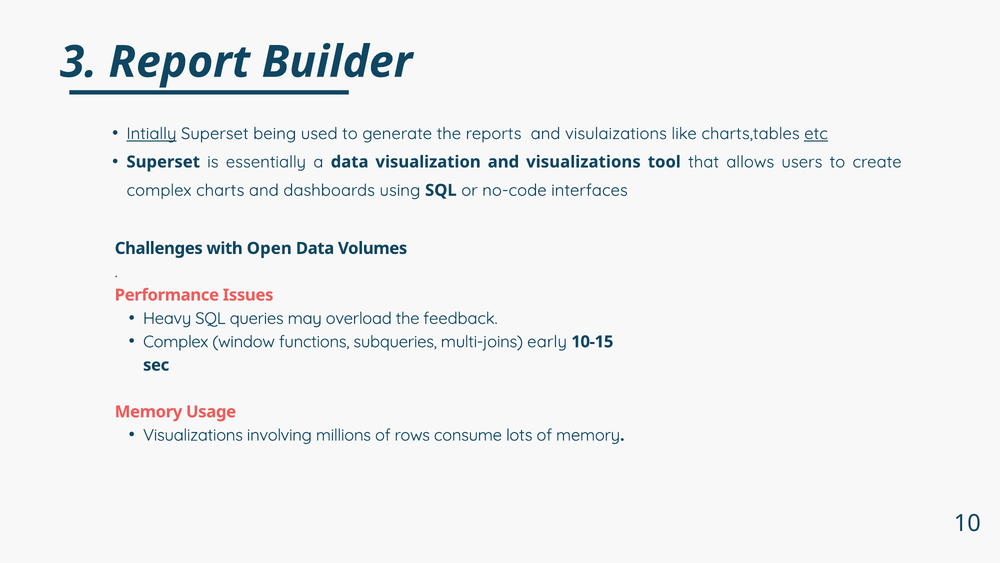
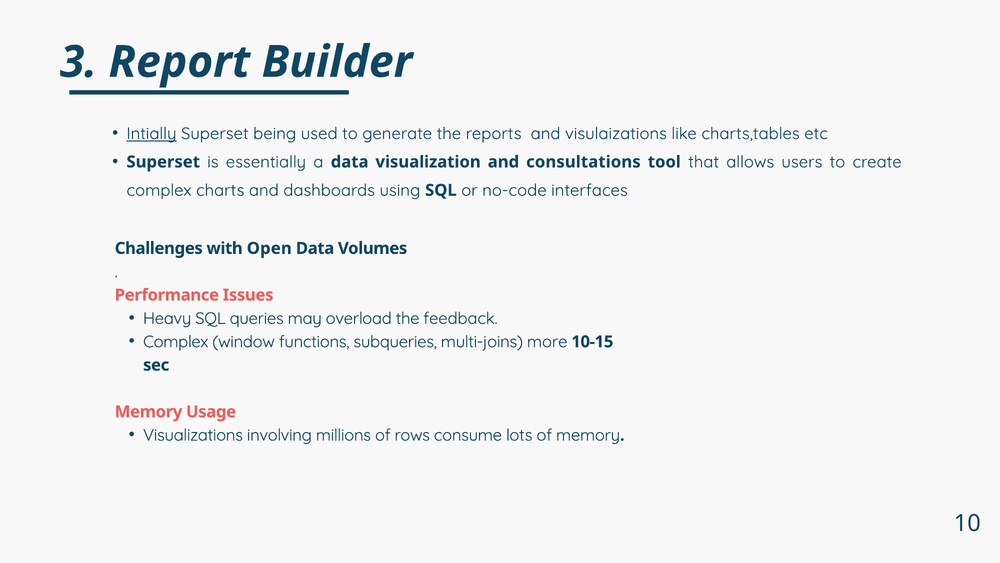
etc underline: present -> none
and visualizations: visualizations -> consultations
early: early -> more
